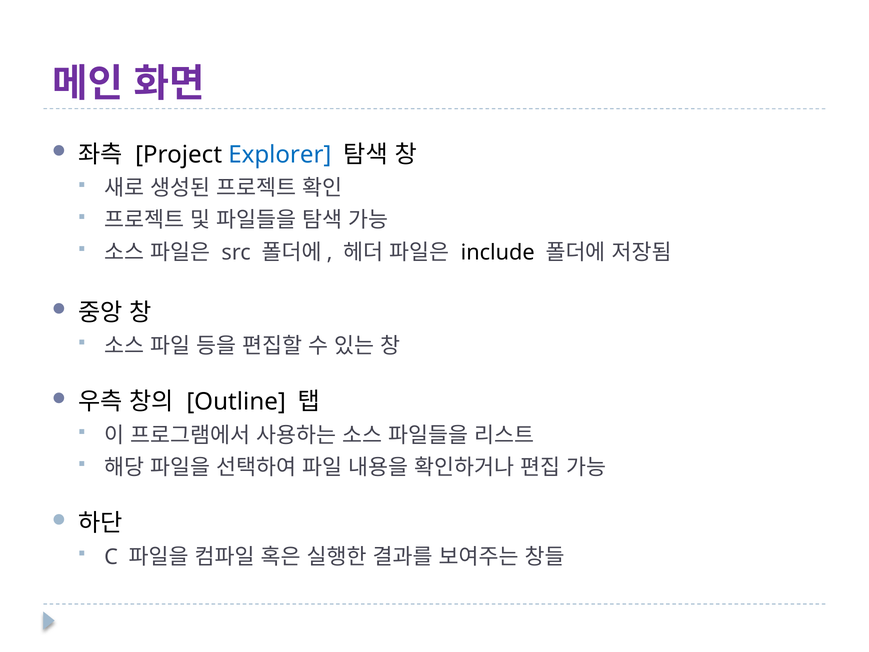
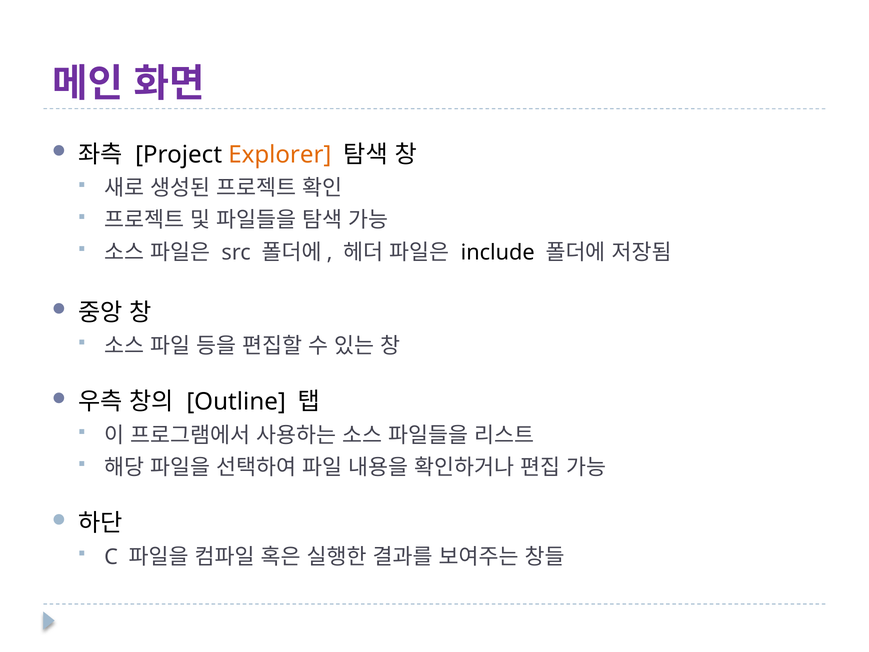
Explorer colour: blue -> orange
